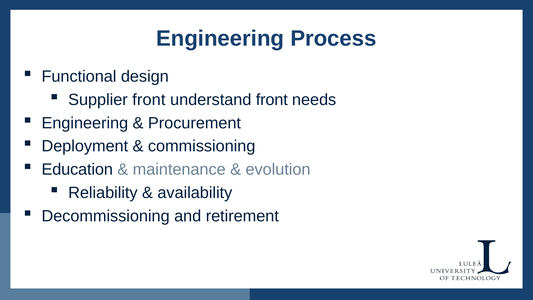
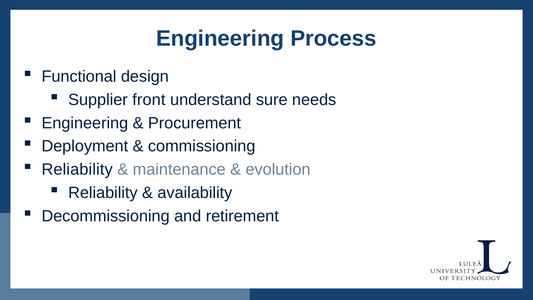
understand front: front -> sure
Education at (77, 169): Education -> Reliability
